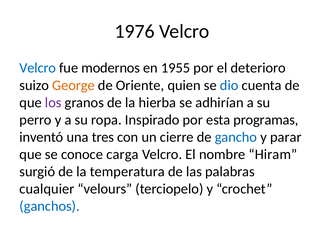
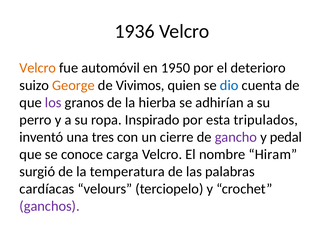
1976: 1976 -> 1936
Velcro at (38, 68) colour: blue -> orange
modernos: modernos -> automóvil
1955: 1955 -> 1950
Oriente: Oriente -> Vivimos
programas: programas -> tripulados
gancho colour: blue -> purple
parar: parar -> pedal
cualquier: cualquier -> cardíacas
ganchos colour: blue -> purple
